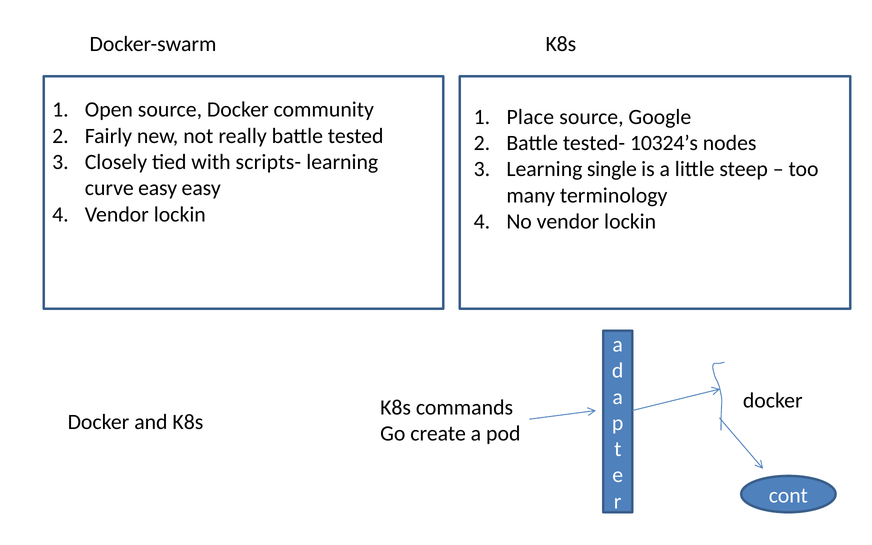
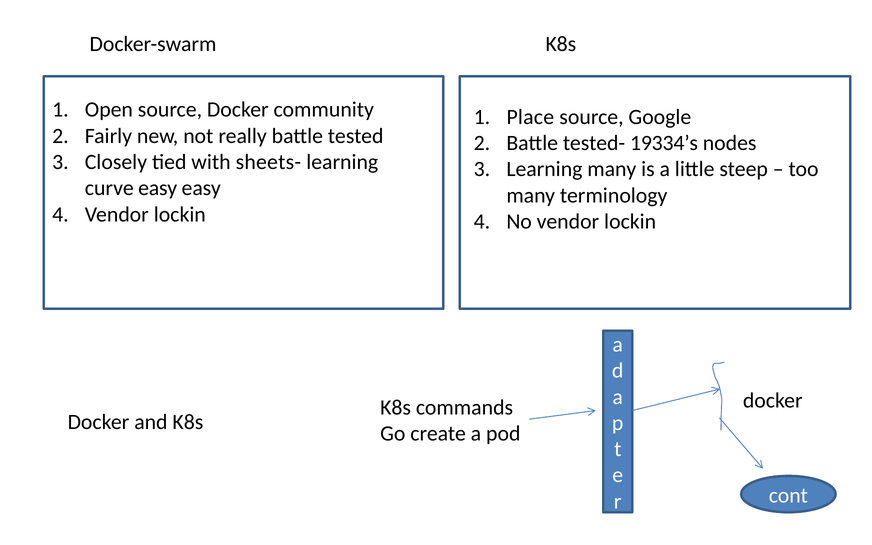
10324’s: 10324’s -> 19334’s
scripts-: scripts- -> sheets-
Learning single: single -> many
